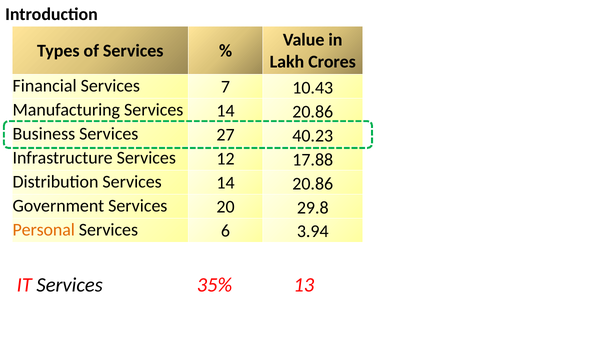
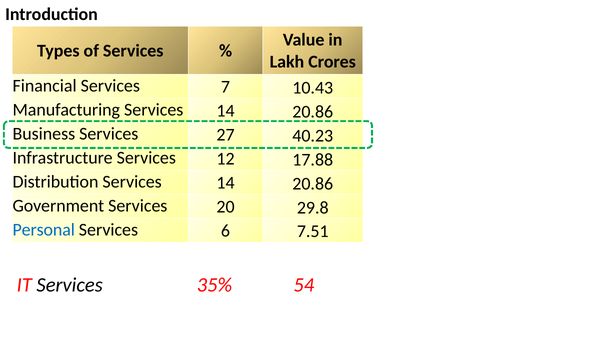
Personal colour: orange -> blue
3.94: 3.94 -> 7.51
13: 13 -> 54
